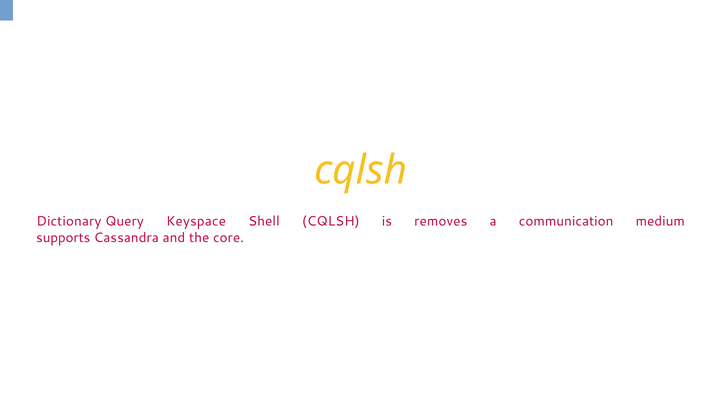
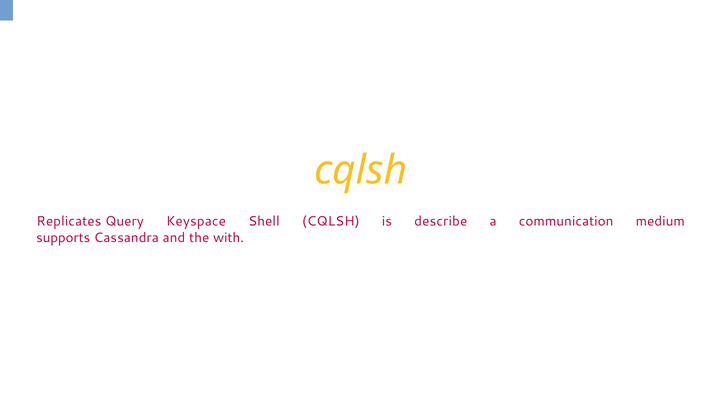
Dictionary: Dictionary -> Replicates
removes: removes -> describe
core: core -> with
